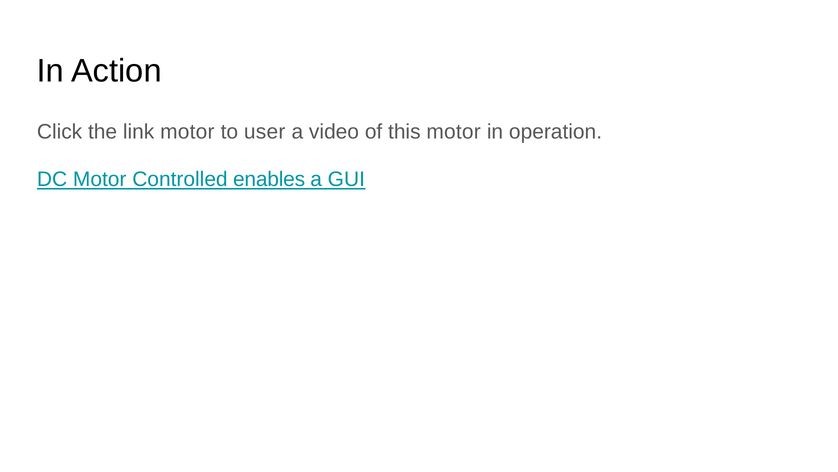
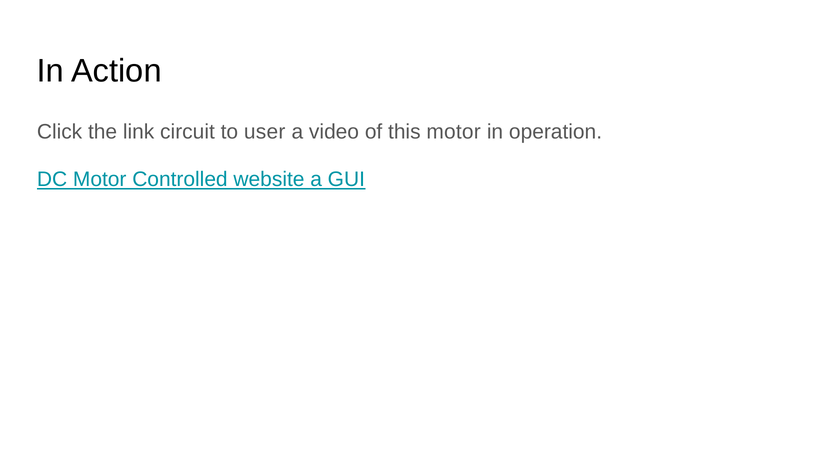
link motor: motor -> circuit
enables: enables -> website
